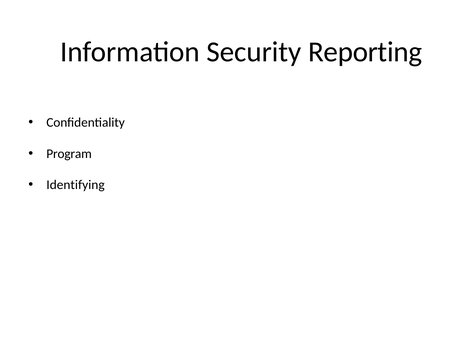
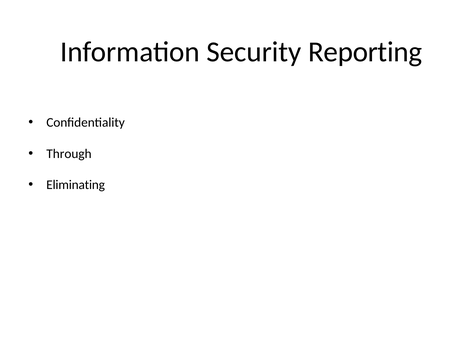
Program: Program -> Through
Identifying: Identifying -> Eliminating
